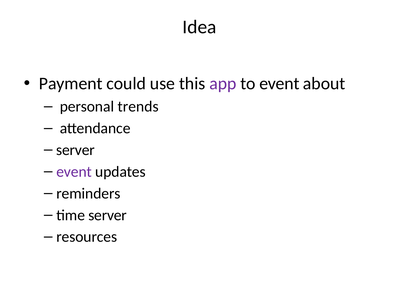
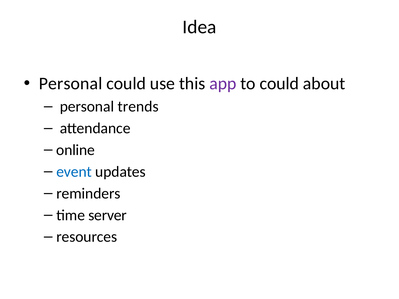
Payment at (71, 84): Payment -> Personal
to event: event -> could
server at (75, 150): server -> online
event at (74, 172) colour: purple -> blue
